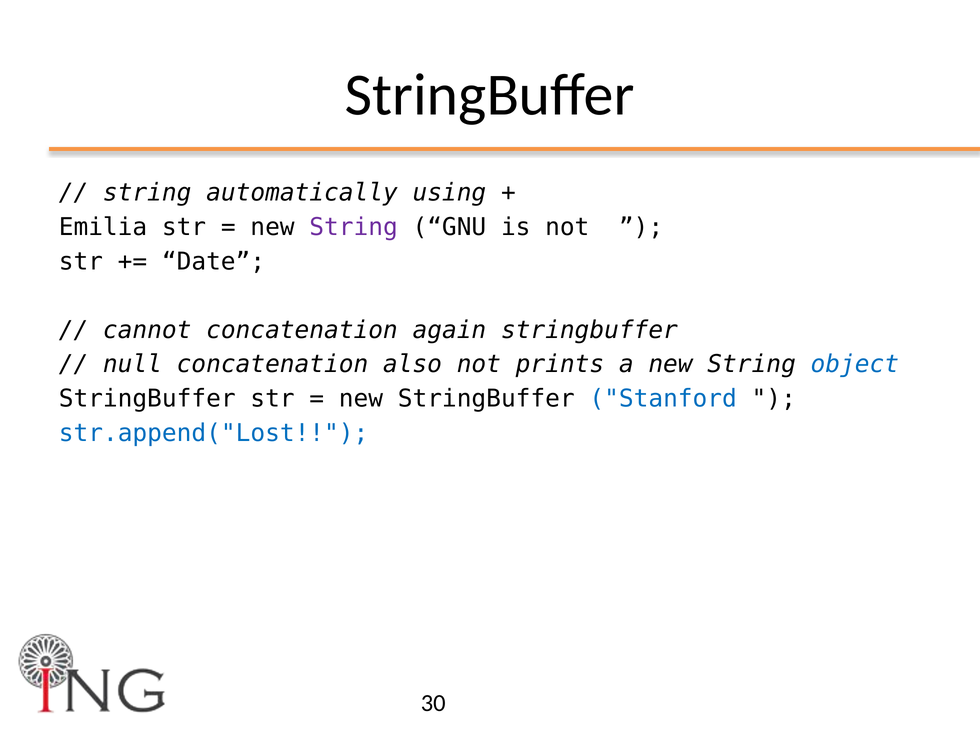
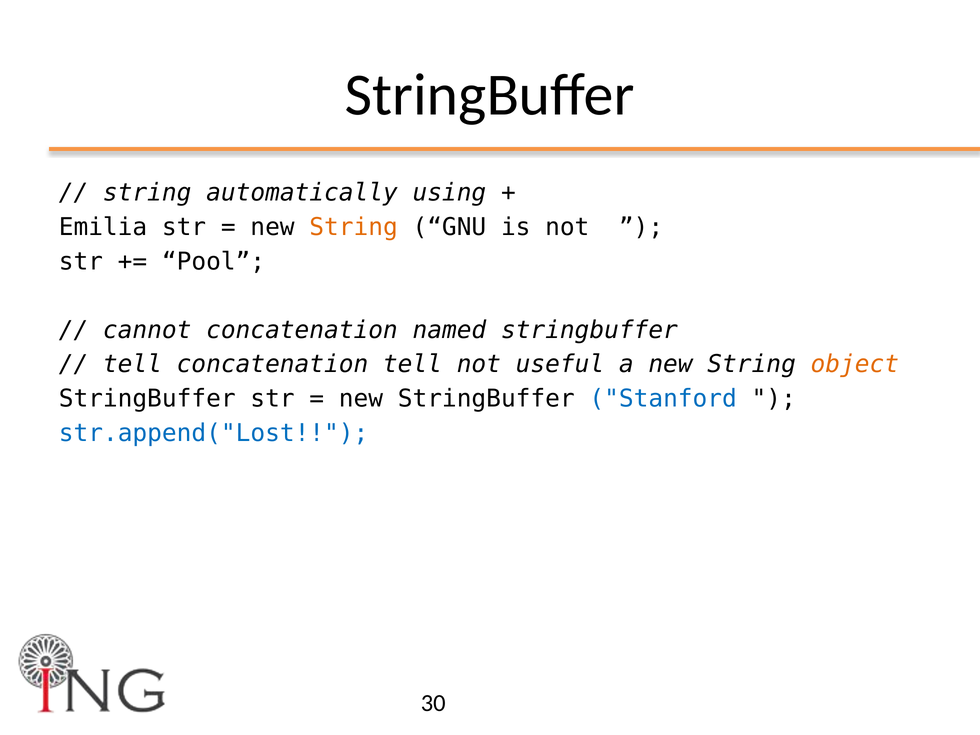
String at (354, 227) colour: purple -> orange
Date: Date -> Pool
again: again -> named
null at (132, 364): null -> tell
concatenation also: also -> tell
prints: prints -> useful
object colour: blue -> orange
